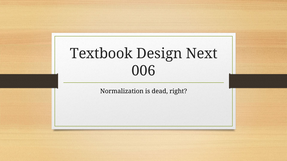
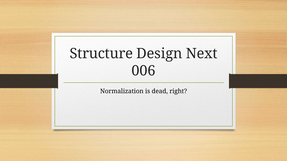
Textbook: Textbook -> Structure
